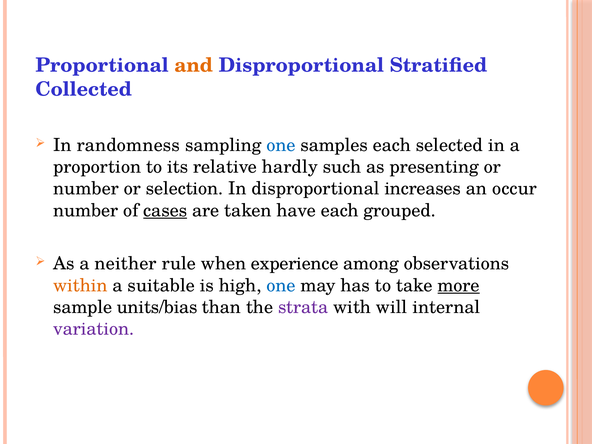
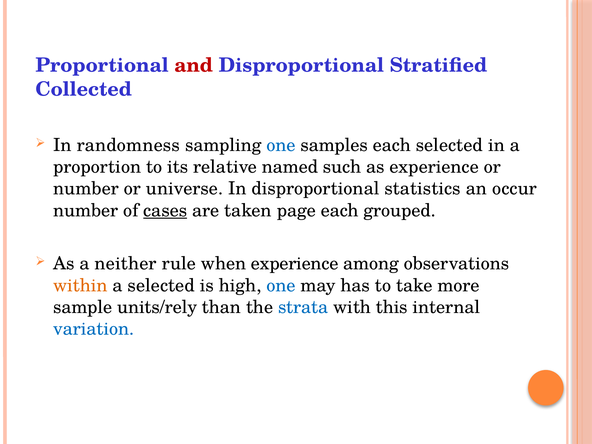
and colour: orange -> red
hardly: hardly -> named
as presenting: presenting -> experience
selection: selection -> universe
increases: increases -> statistics
have: have -> page
a suitable: suitable -> selected
more underline: present -> none
units/bias: units/bias -> units/rely
strata colour: purple -> blue
will: will -> this
variation colour: purple -> blue
